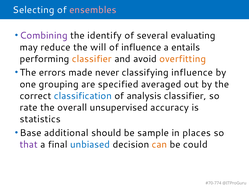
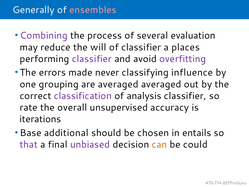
Selecting: Selecting -> Generally
identify: identify -> process
evaluating: evaluating -> evaluation
of influence: influence -> classifier
entails: entails -> places
classifier at (92, 59) colour: orange -> purple
overfitting colour: orange -> purple
are specified: specified -> averaged
classification colour: blue -> purple
statistics: statistics -> iterations
sample: sample -> chosen
places: places -> entails
unbiased colour: blue -> purple
